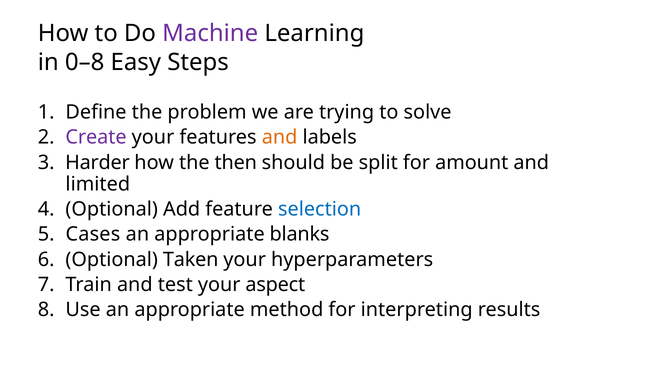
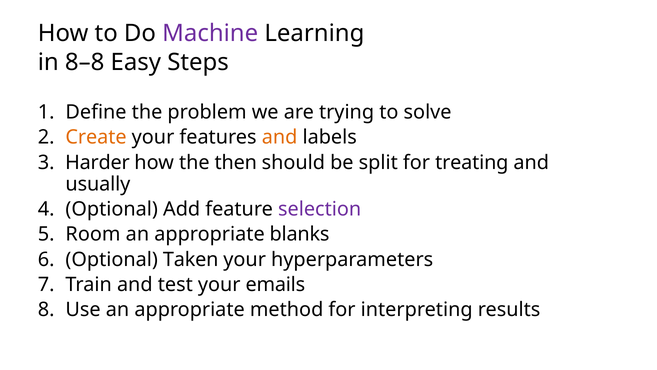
0–8: 0–8 -> 8–8
Create colour: purple -> orange
amount: amount -> treating
limited: limited -> usually
selection colour: blue -> purple
Cases: Cases -> Room
aspect: aspect -> emails
